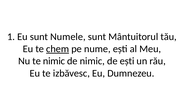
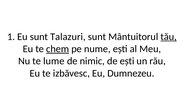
Numele: Numele -> Talazuri
tău underline: none -> present
te nimic: nimic -> lume
